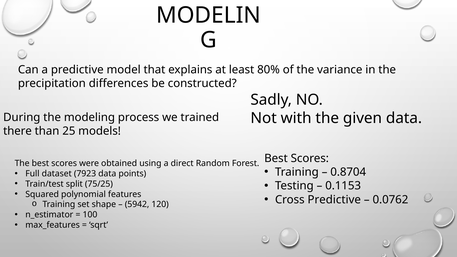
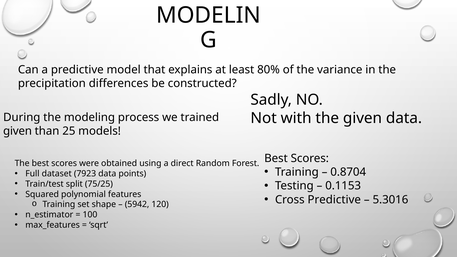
there at (18, 131): there -> given
0.0762: 0.0762 -> 5.3016
